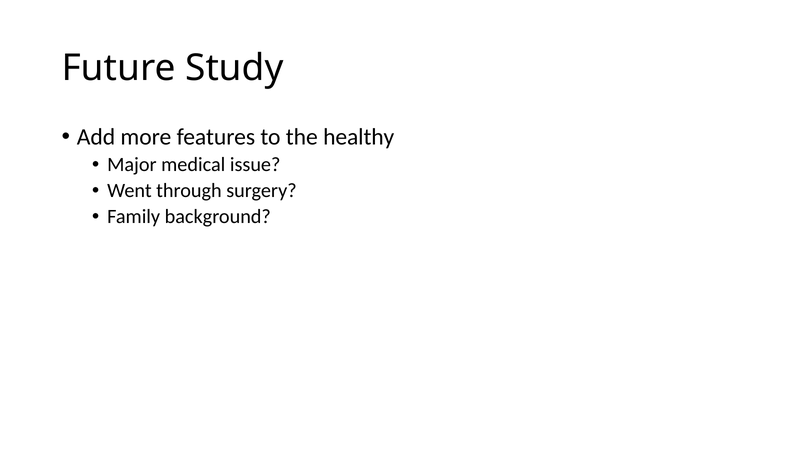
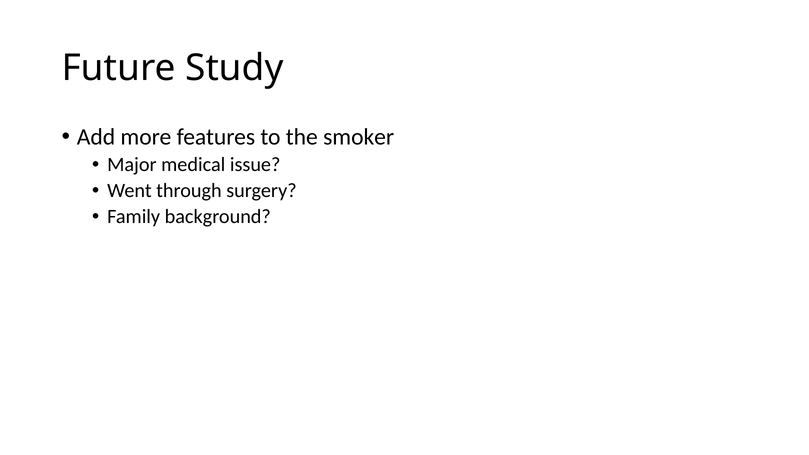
healthy: healthy -> smoker
